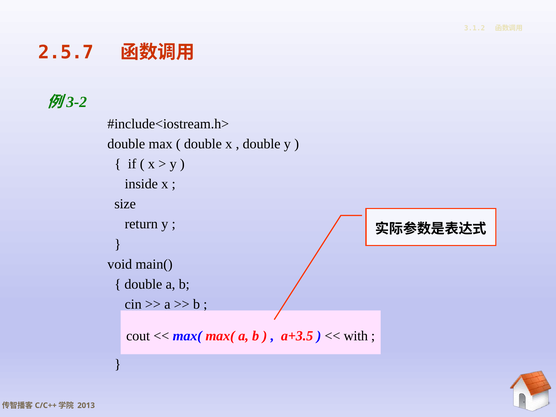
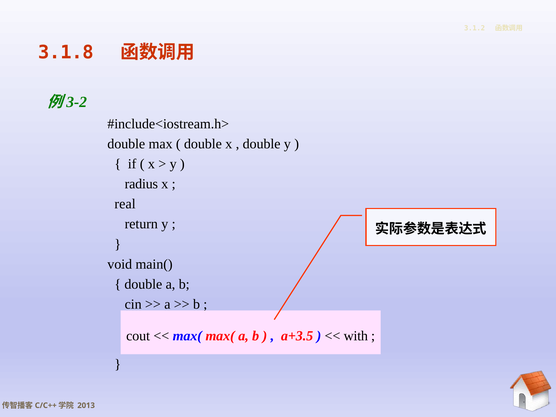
2.5.7: 2.5.7 -> 3.1.8
inside: inside -> radius
size: size -> real
